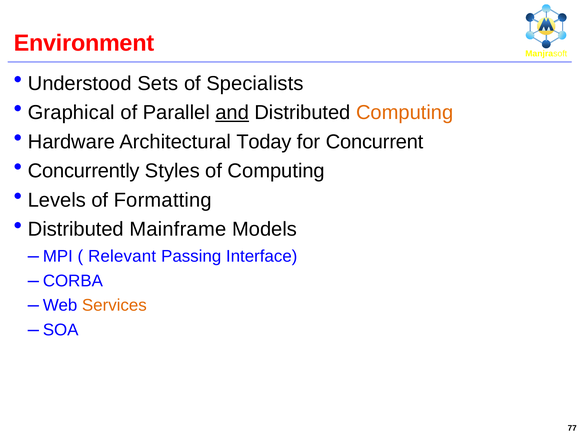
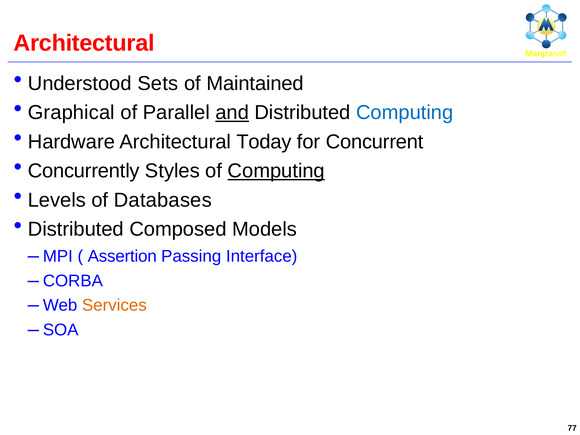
Environment at (84, 43): Environment -> Architectural
Specialists: Specialists -> Maintained
Computing at (405, 113) colour: orange -> blue
Computing at (276, 171) underline: none -> present
Formatting: Formatting -> Databases
Mainframe: Mainframe -> Composed
Relevant: Relevant -> Assertion
